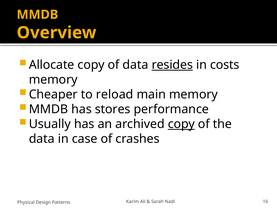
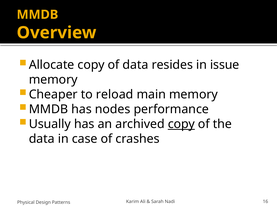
resides underline: present -> none
costs: costs -> issue
stores: stores -> nodes
